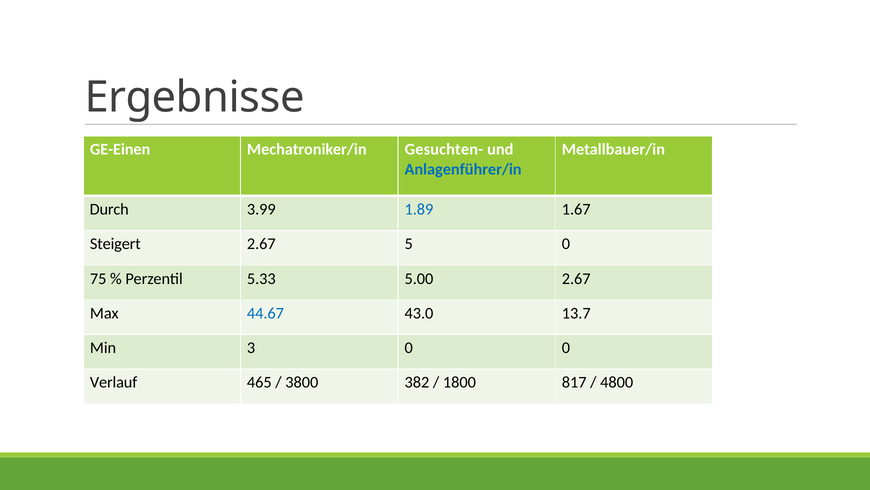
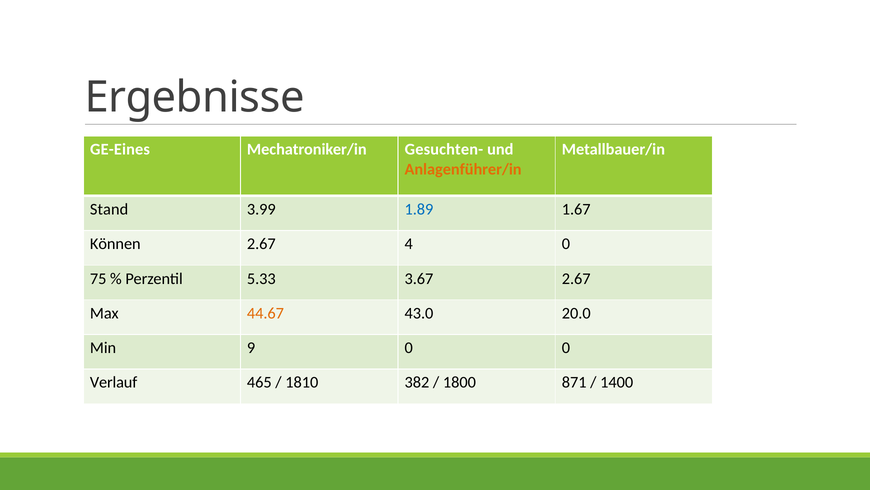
GE-Einen: GE-Einen -> GE-Eines
Anlagenführer/in colour: blue -> orange
Durch: Durch -> Stand
Steigert: Steigert -> Können
5: 5 -> 4
5.00: 5.00 -> 3.67
44.67 colour: blue -> orange
13.7: 13.7 -> 20.0
3: 3 -> 9
3800: 3800 -> 1810
817: 817 -> 871
4800: 4800 -> 1400
